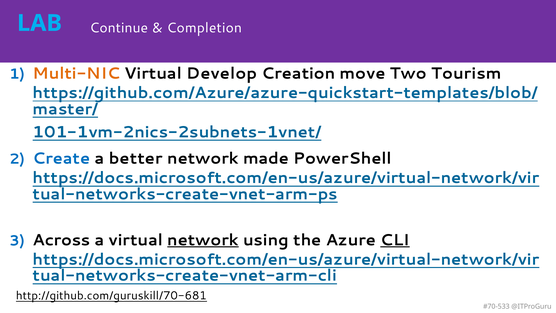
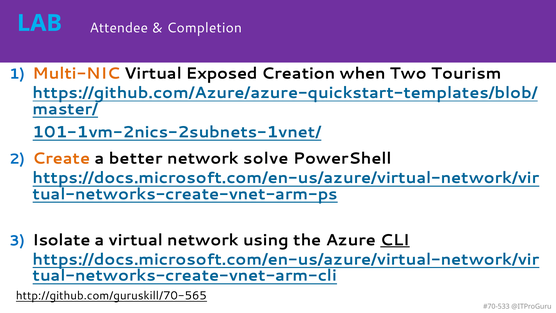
Continue: Continue -> Attendee
Develop: Develop -> Exposed
move: move -> when
Create colour: blue -> orange
made: made -> solve
Across: Across -> Isolate
network at (203, 240) underline: present -> none
http://github.com/guruskill/70-681: http://github.com/guruskill/70-681 -> http://github.com/guruskill/70-565
